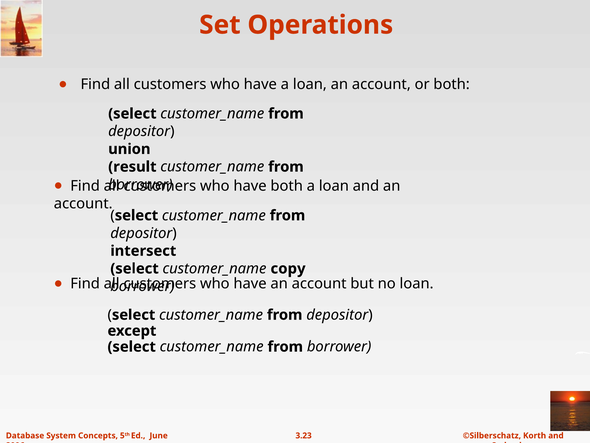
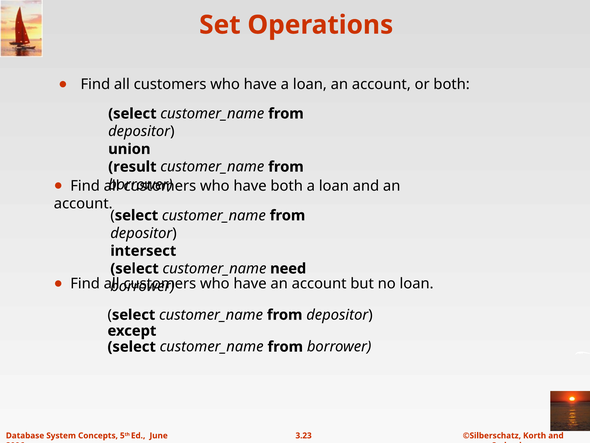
copy: copy -> need
